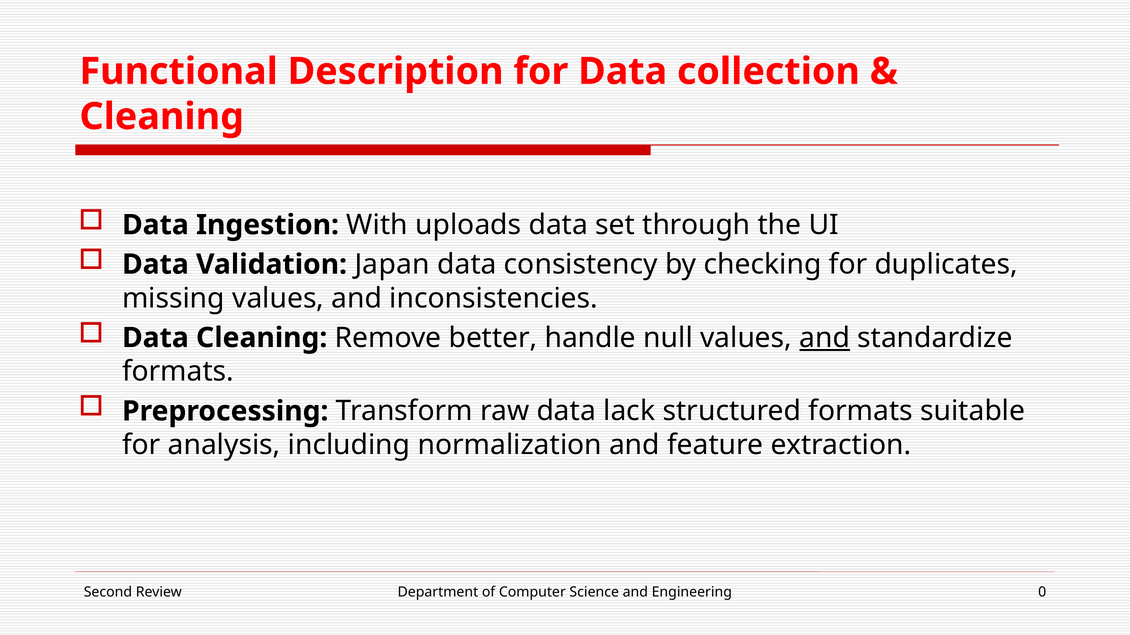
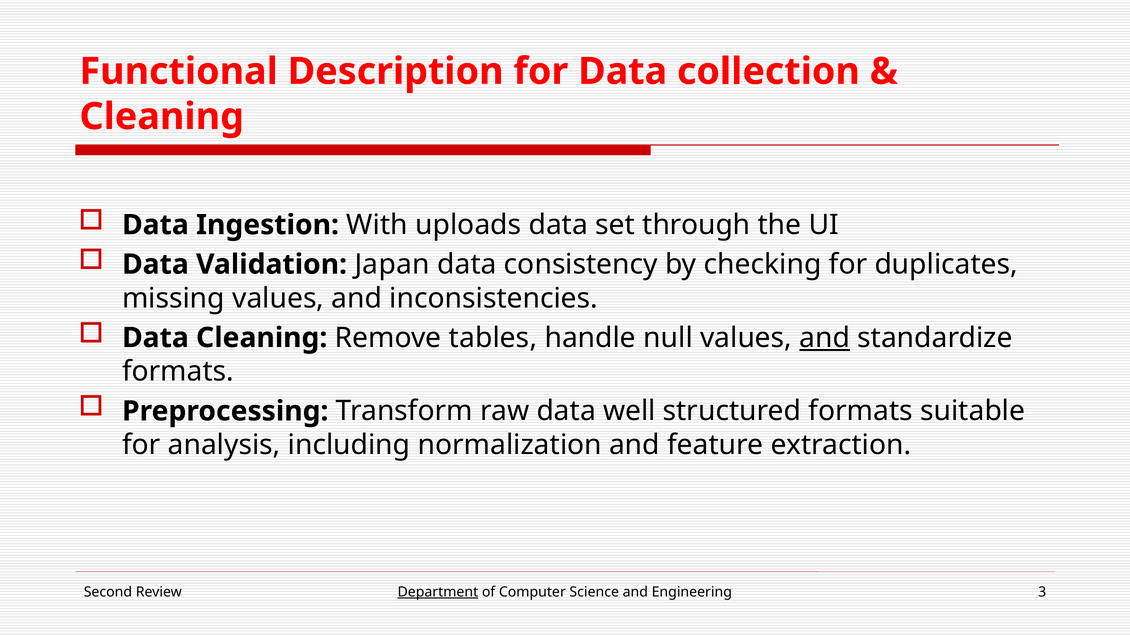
better: better -> tables
lack: lack -> well
Department underline: none -> present
0: 0 -> 3
